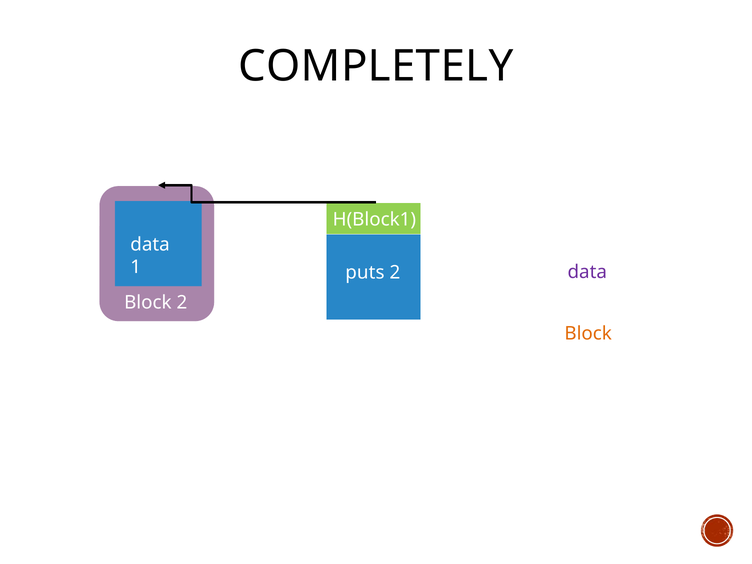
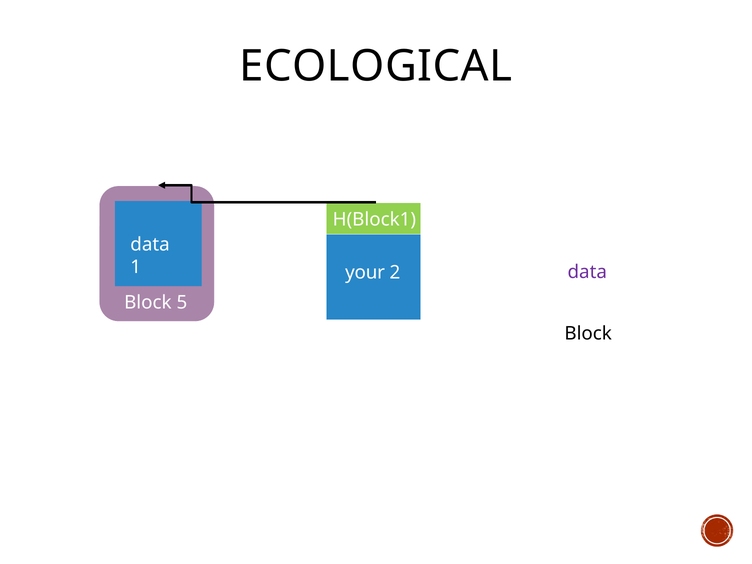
COMPLETELY: COMPLETELY -> ECOLOGICAL
puts: puts -> your
Block 2: 2 -> 5
Block at (588, 334) colour: orange -> black
